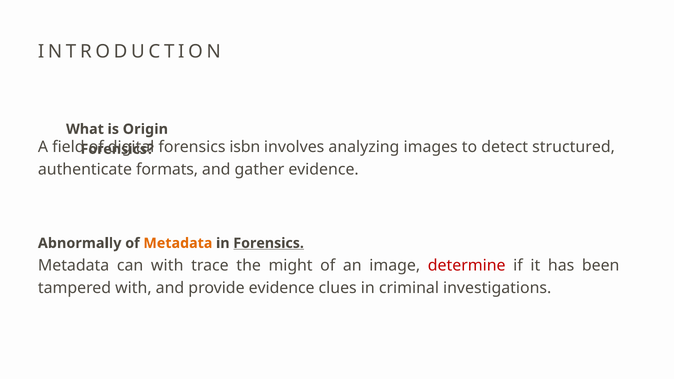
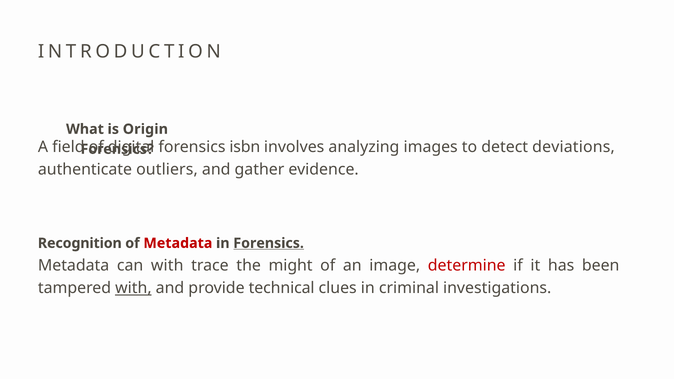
structured: structured -> deviations
formats: formats -> outliers
Abnormally: Abnormally -> Recognition
Metadata at (178, 243) colour: orange -> red
with at (133, 288) underline: none -> present
provide evidence: evidence -> technical
